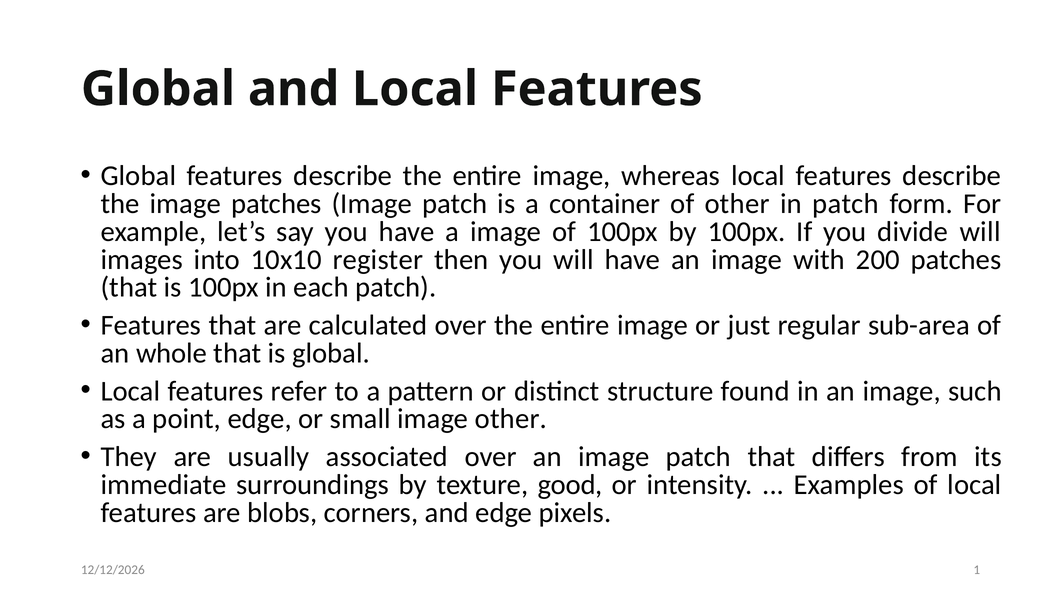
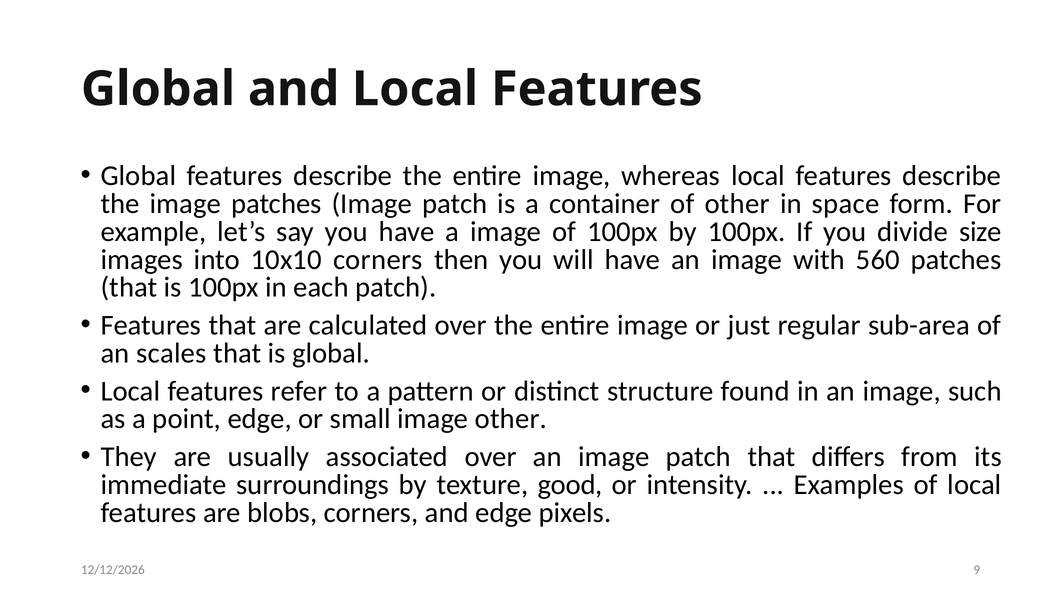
in patch: patch -> space
divide will: will -> size
10x10 register: register -> corners
200: 200 -> 560
whole: whole -> scales
1: 1 -> 9
